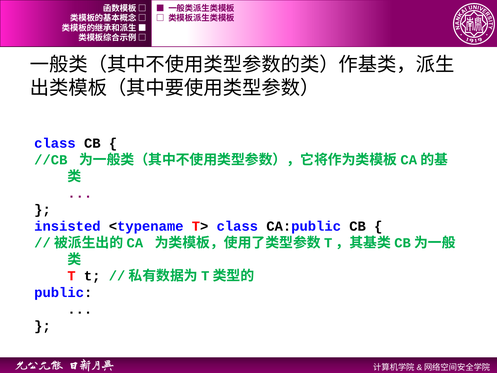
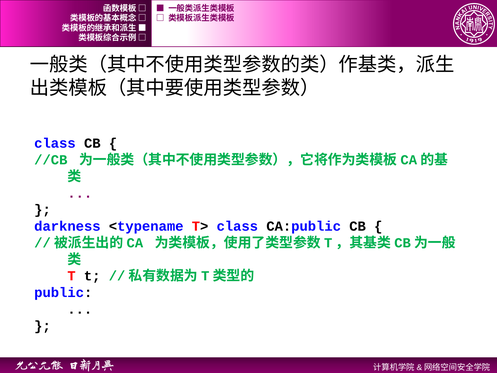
insisted: insisted -> darkness
